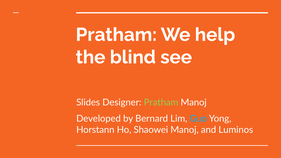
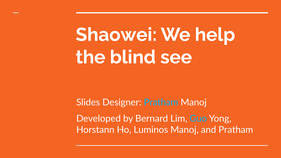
Pratham at (116, 35): Pratham -> Shaowei
Pratham at (161, 103) colour: light green -> light blue
Shaowei: Shaowei -> Luminos
and Luminos: Luminos -> Pratham
